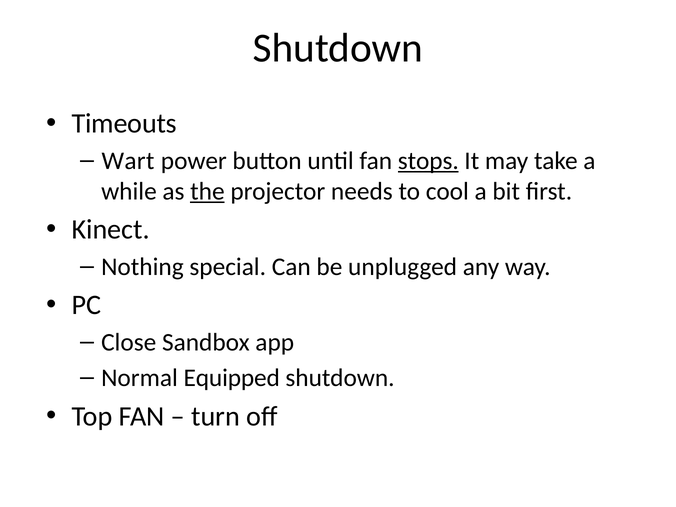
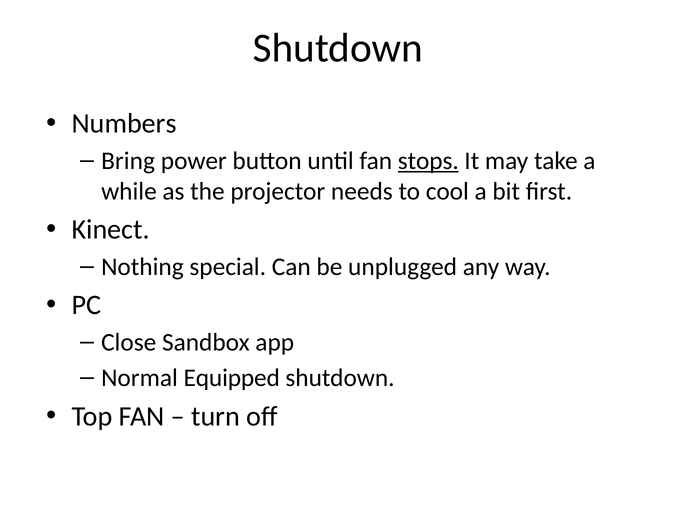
Timeouts: Timeouts -> Numbers
Wart: Wart -> Bring
the underline: present -> none
